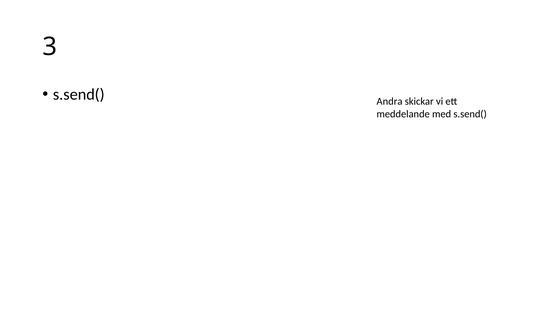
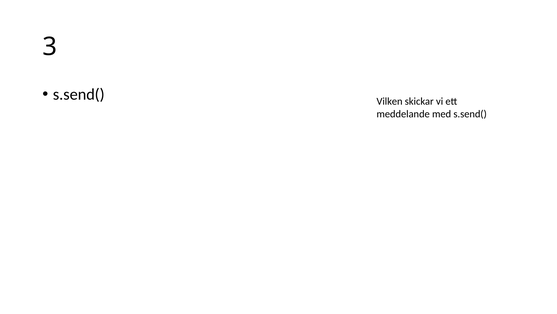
Andra: Andra -> Vilken
